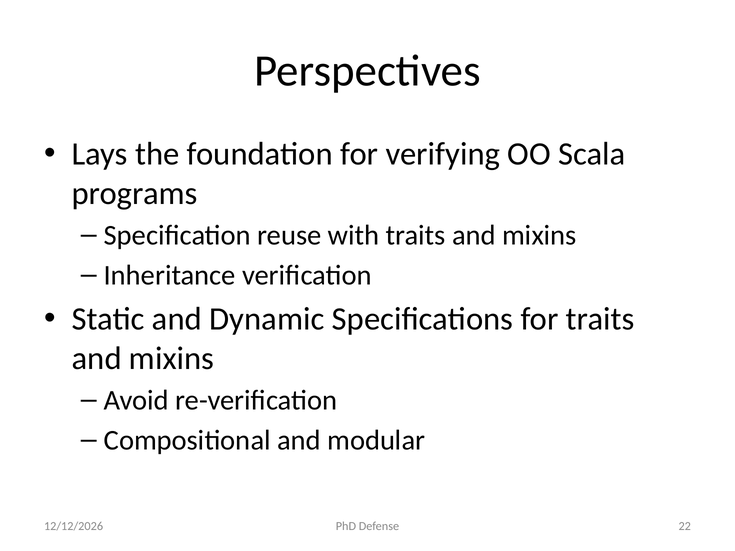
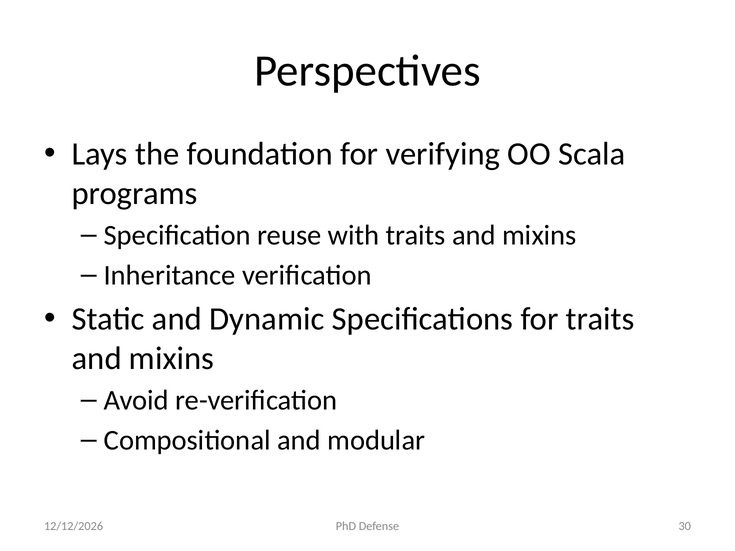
22: 22 -> 30
